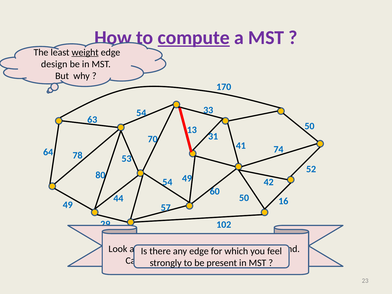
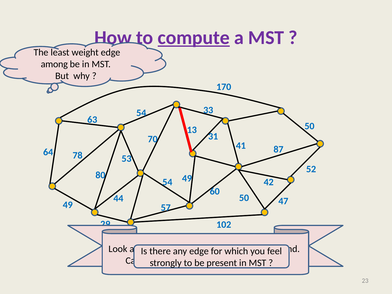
weight underline: present -> none
design: design -> among
74: 74 -> 87
16: 16 -> 47
